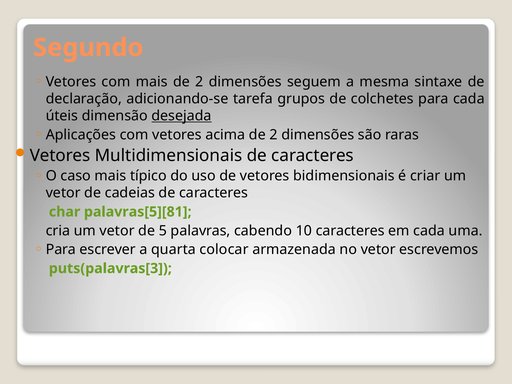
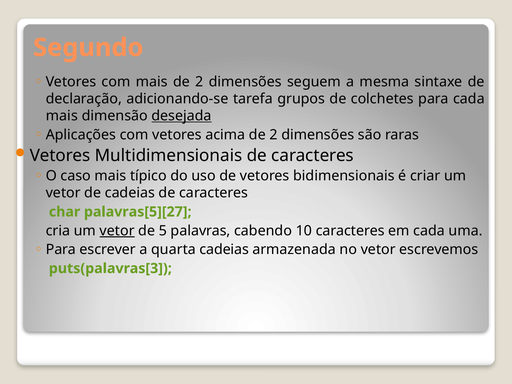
úteis at (62, 116): úteis -> mais
palavras[5][81: palavras[5][81 -> palavras[5][27
vetor at (117, 231) underline: none -> present
quarta colocar: colocar -> cadeias
